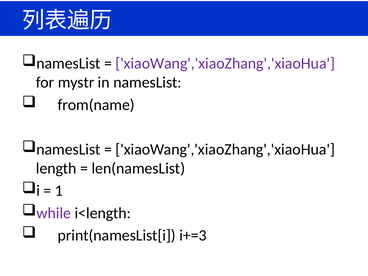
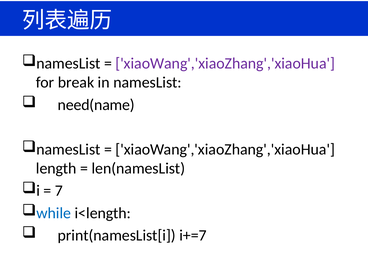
mystr: mystr -> break
from(name: from(name -> need(name
1: 1 -> 7
while colour: purple -> blue
i+=3: i+=3 -> i+=7
